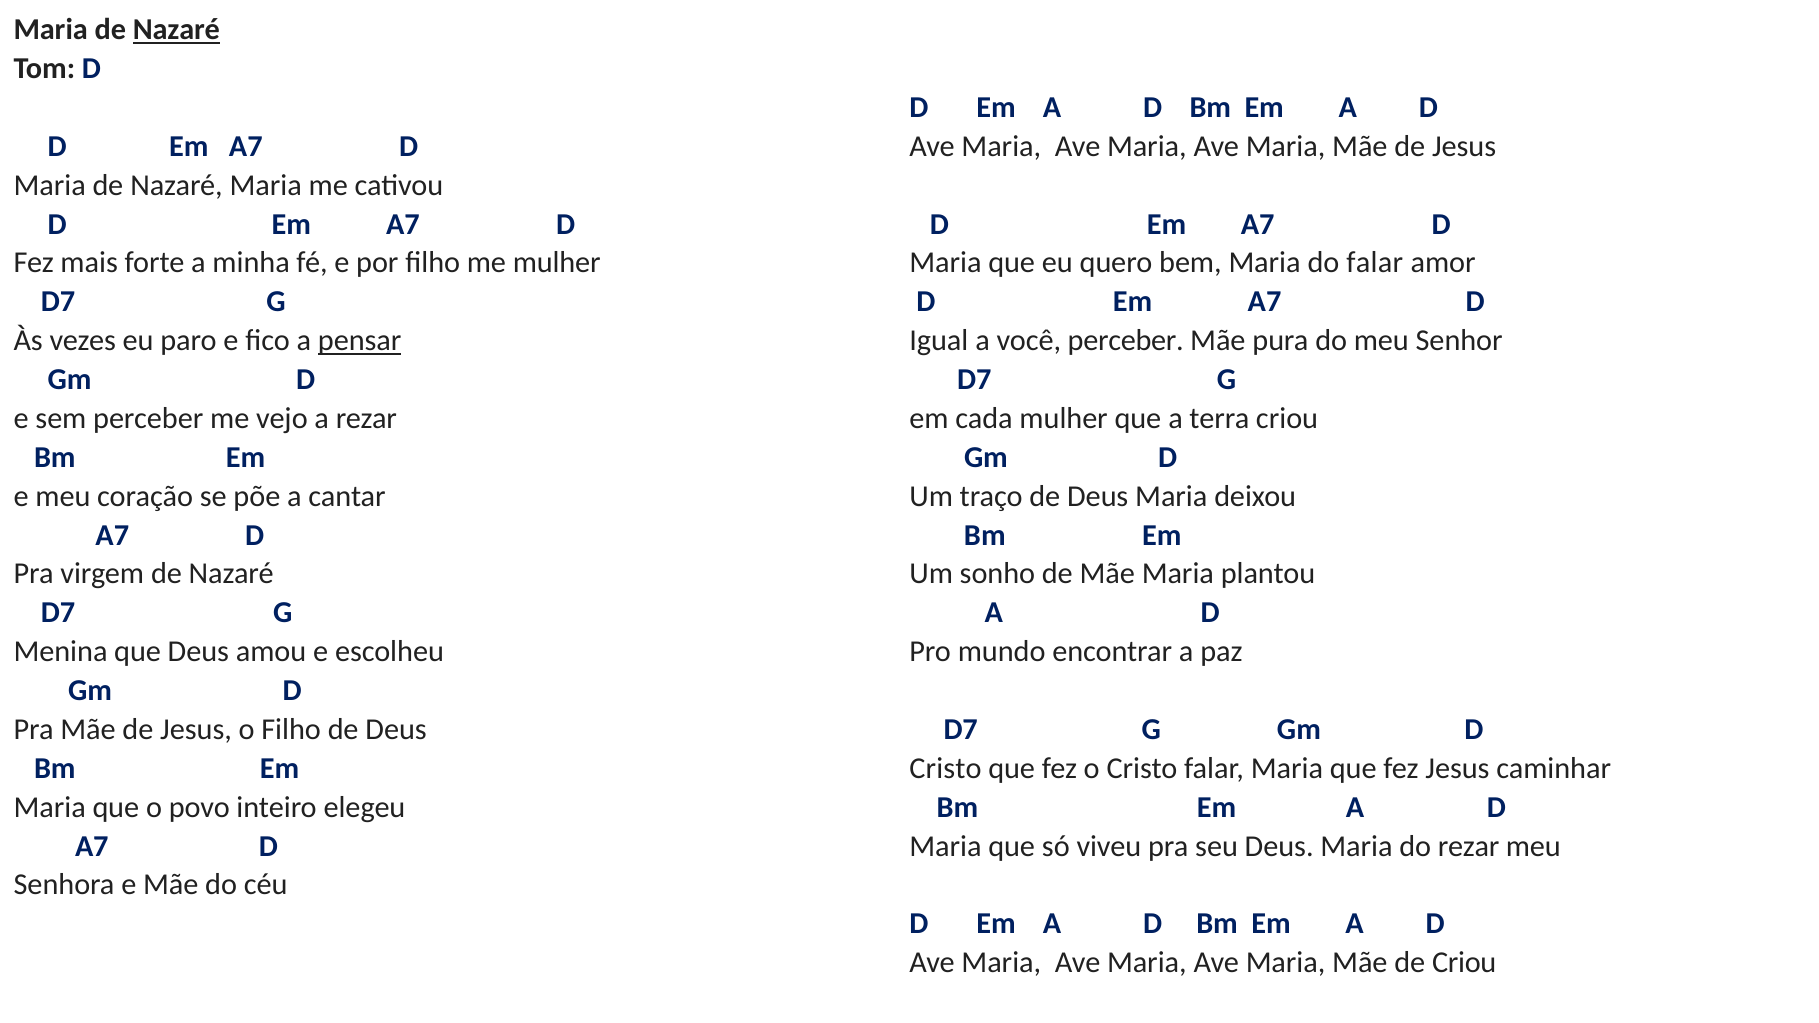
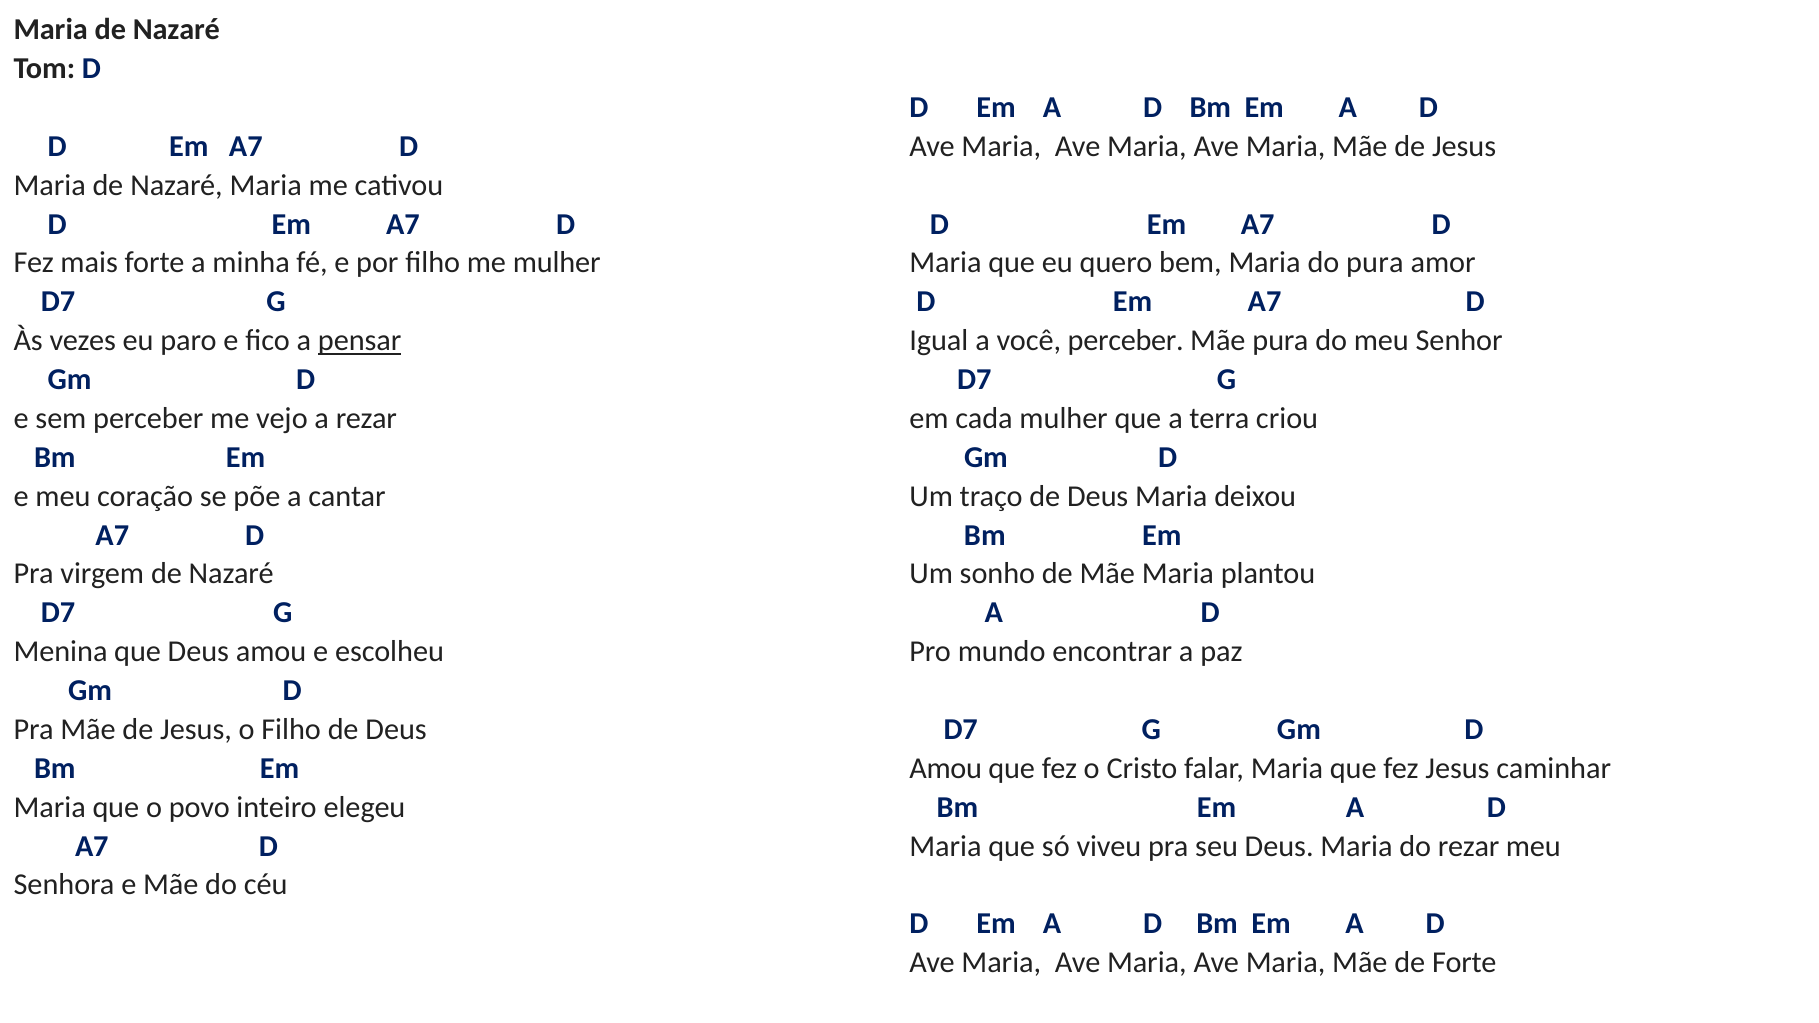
Nazaré at (176, 30) underline: present -> none
do falar: falar -> pura
Cristo at (945, 768): Cristo -> Amou
de Criou: Criou -> Forte
